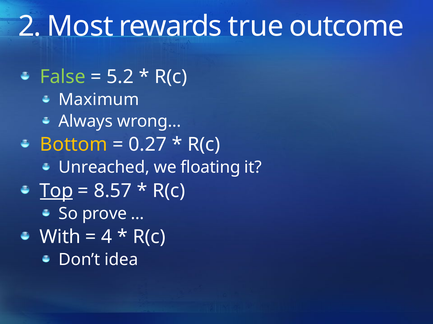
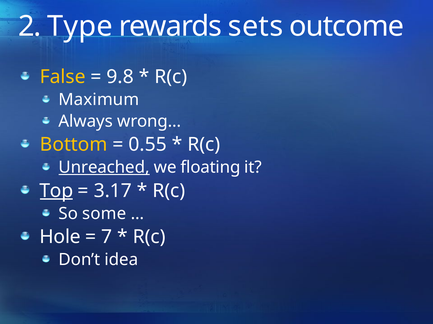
Most: Most -> Type
true: true -> sets
False colour: light green -> yellow
5.2: 5.2 -> 9.8
0.27: 0.27 -> 0.55
Unreached underline: none -> present
8.57: 8.57 -> 3.17
prove: prove -> some
With: With -> Hole
4: 4 -> 7
